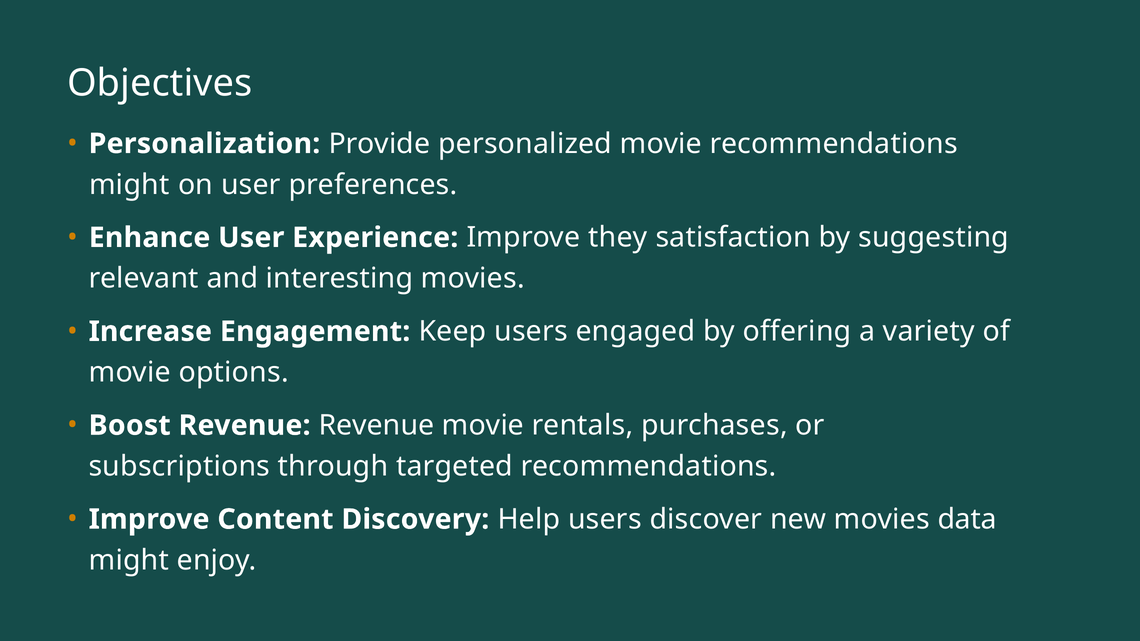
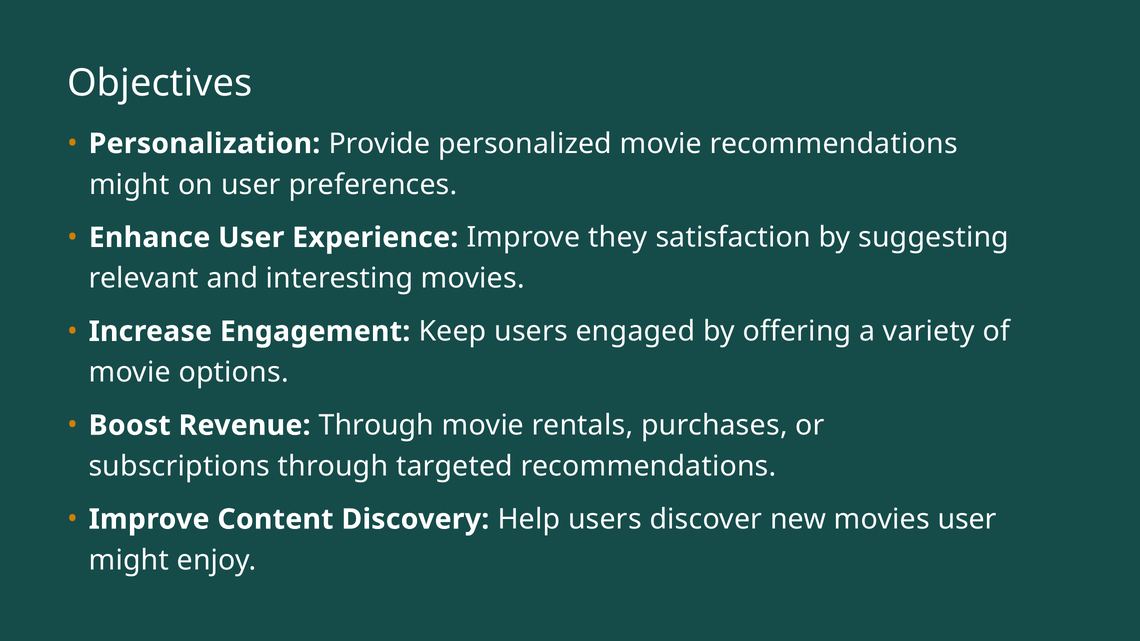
Revenue Revenue: Revenue -> Through
movies data: data -> user
